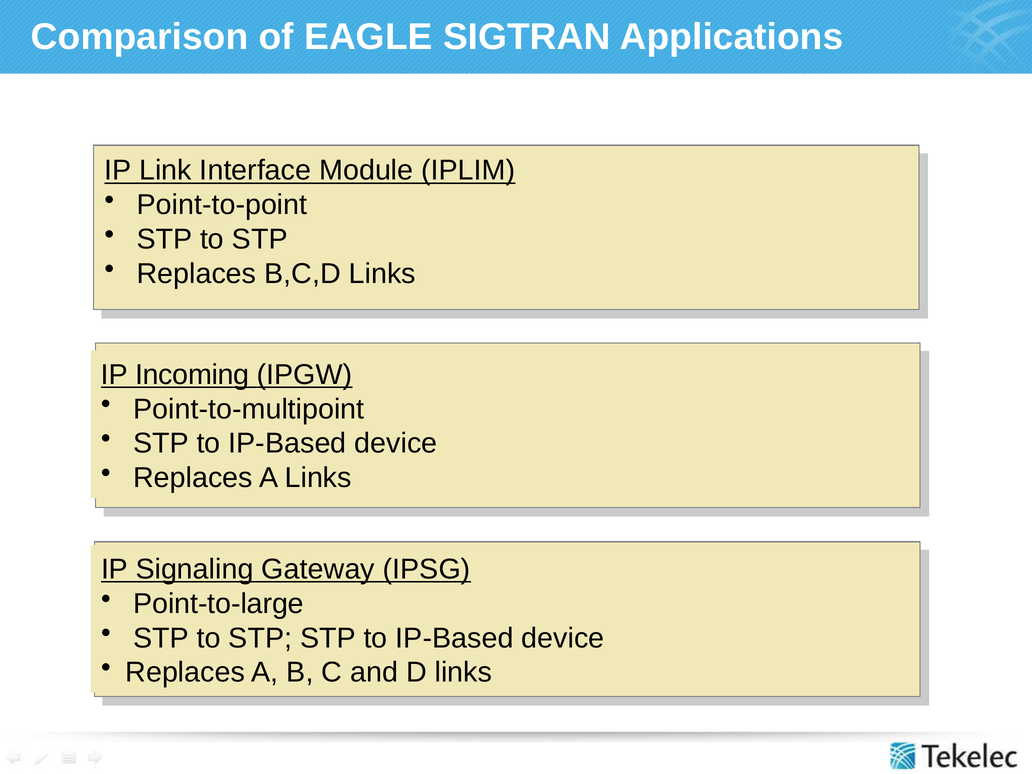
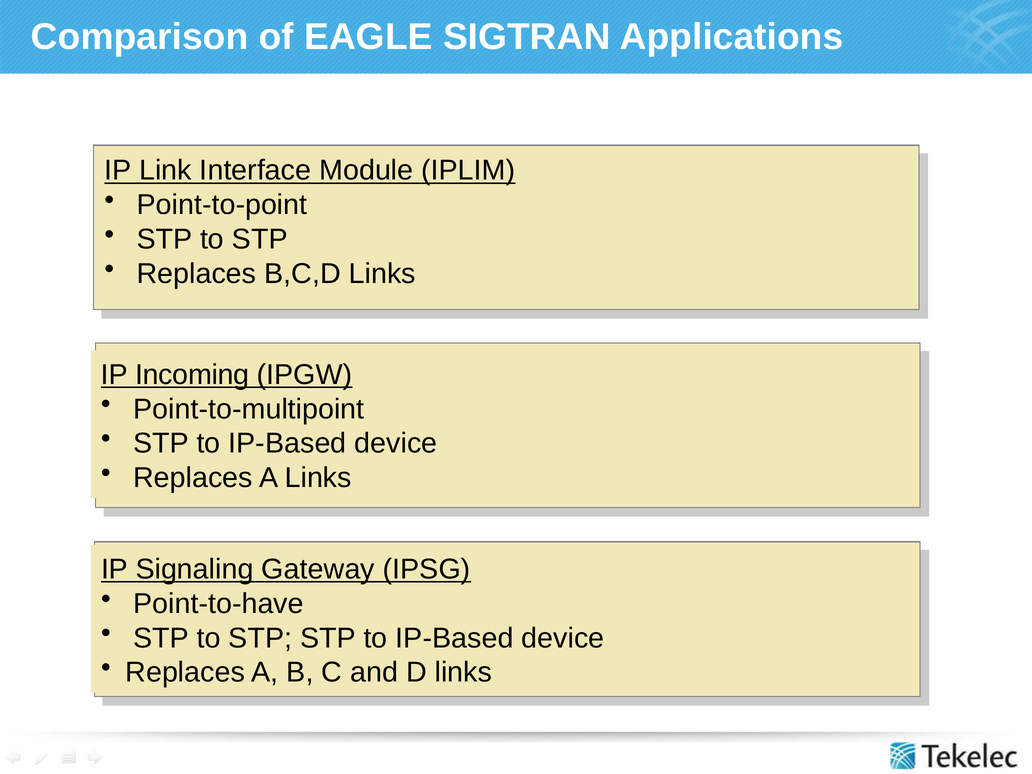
Point-to-large: Point-to-large -> Point-to-have
